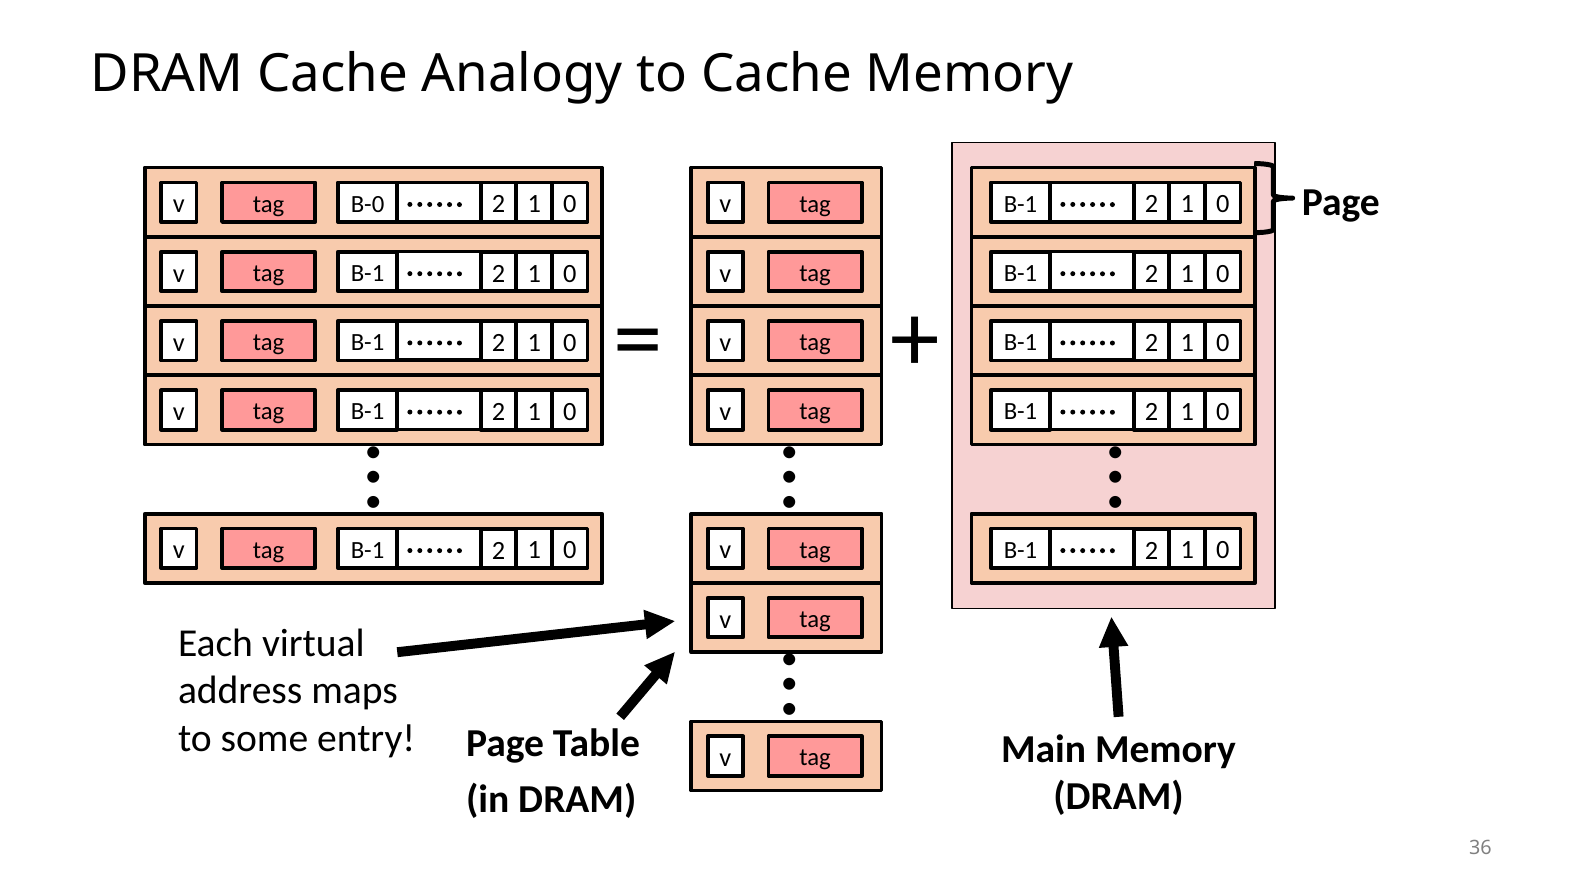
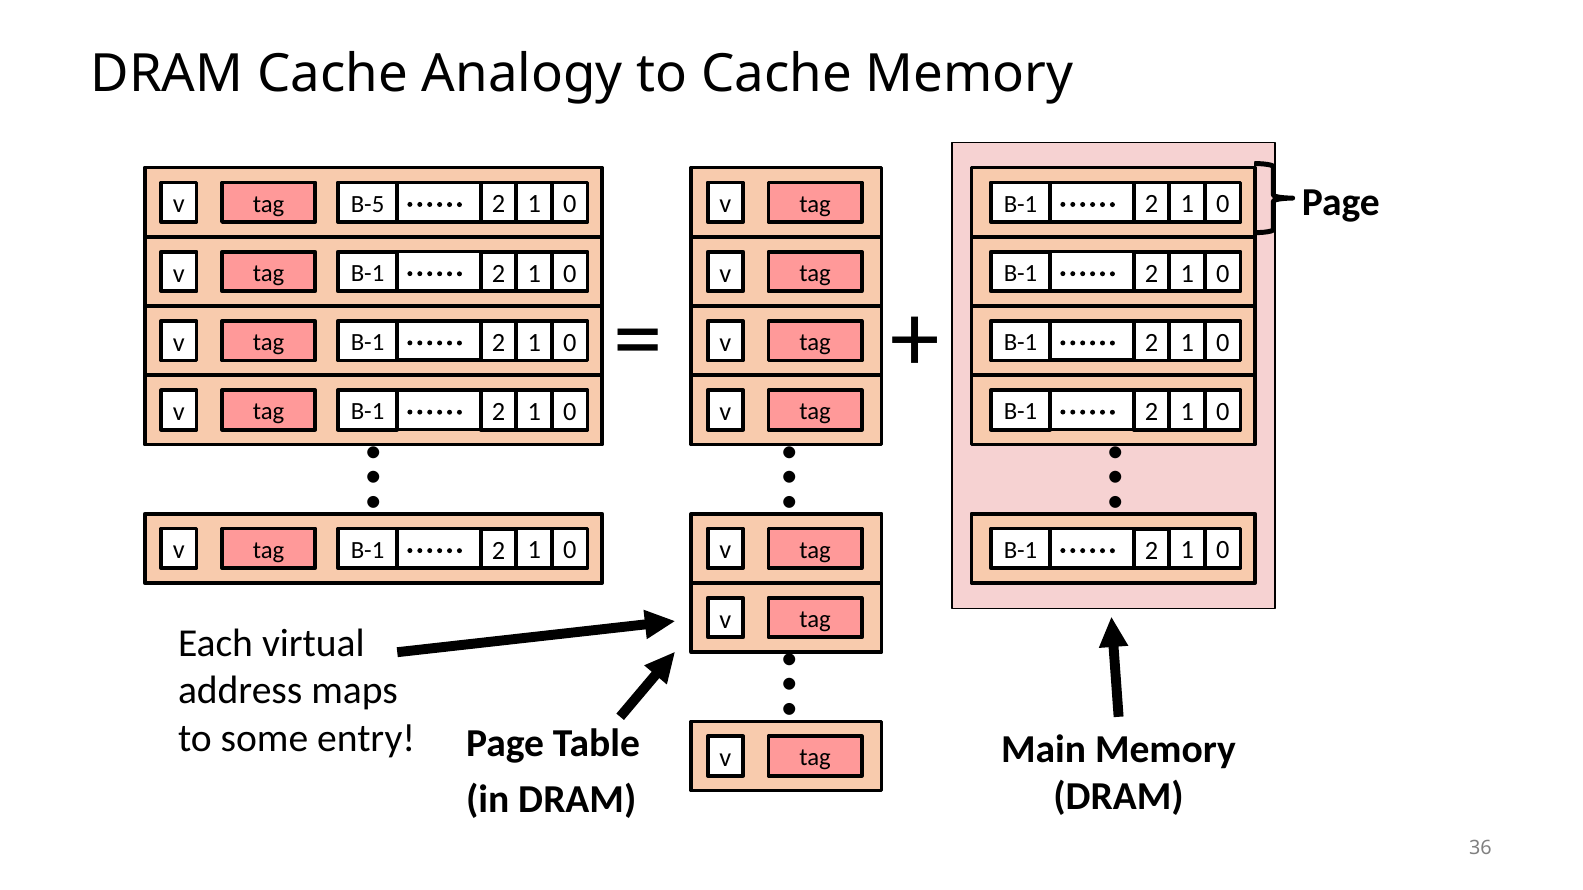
B-0: B-0 -> B-5
